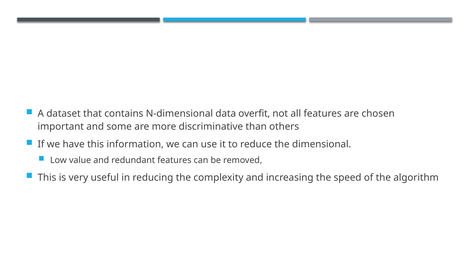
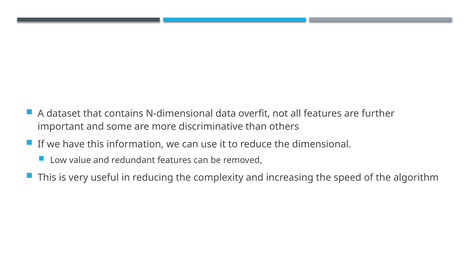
chosen: chosen -> further
